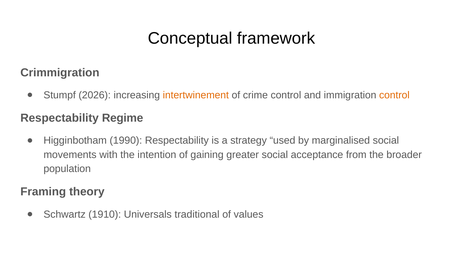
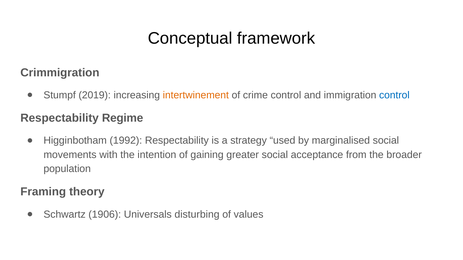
2026: 2026 -> 2019
control at (394, 95) colour: orange -> blue
1990: 1990 -> 1992
1910: 1910 -> 1906
traditional: traditional -> disturbing
